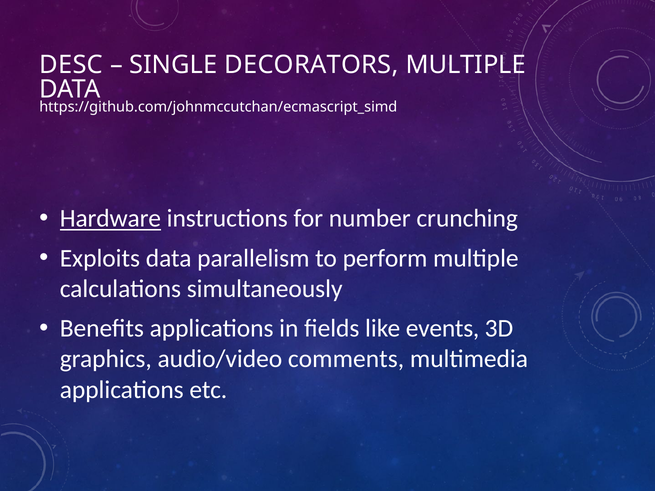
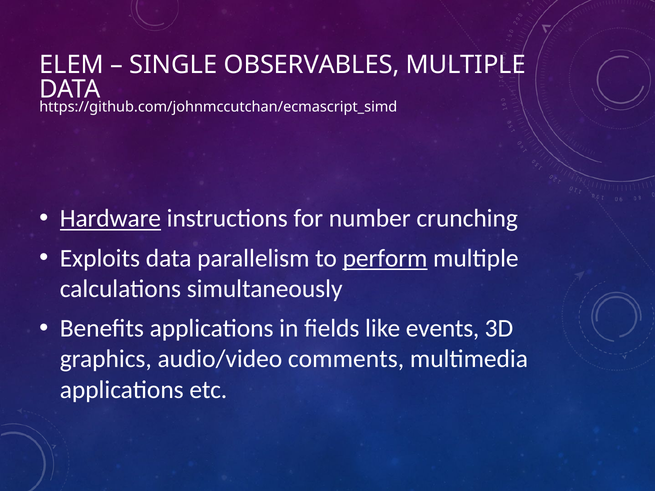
DESC: DESC -> ELEM
DECORATORS: DECORATORS -> OBSERVABLES
perform underline: none -> present
